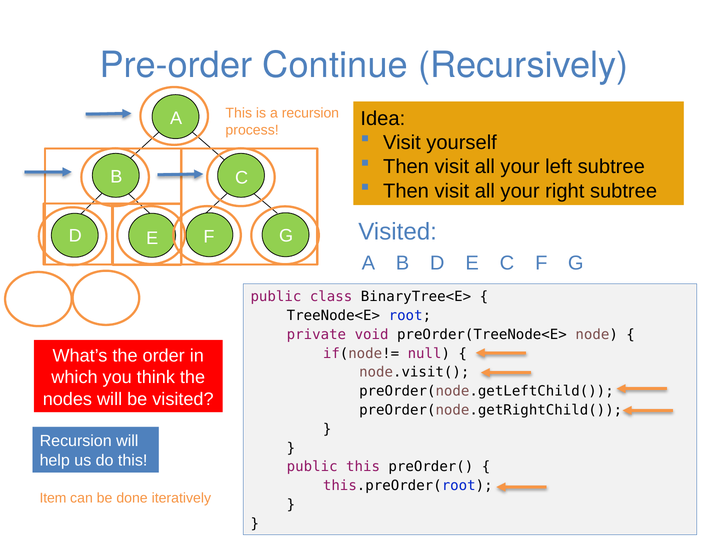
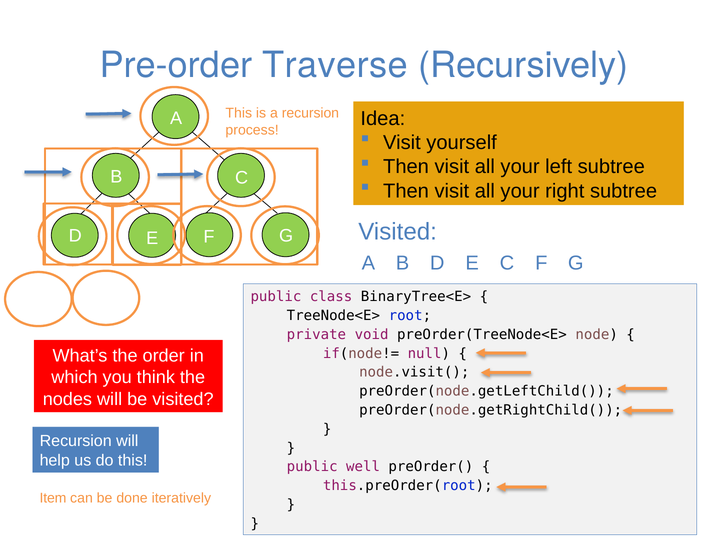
Continue: Continue -> Traverse
public this: this -> well
